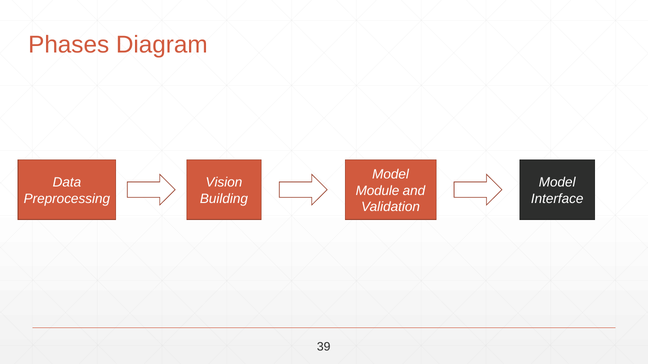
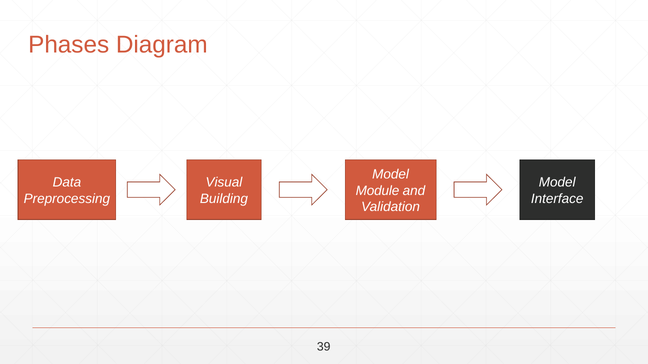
Vision: Vision -> Visual
